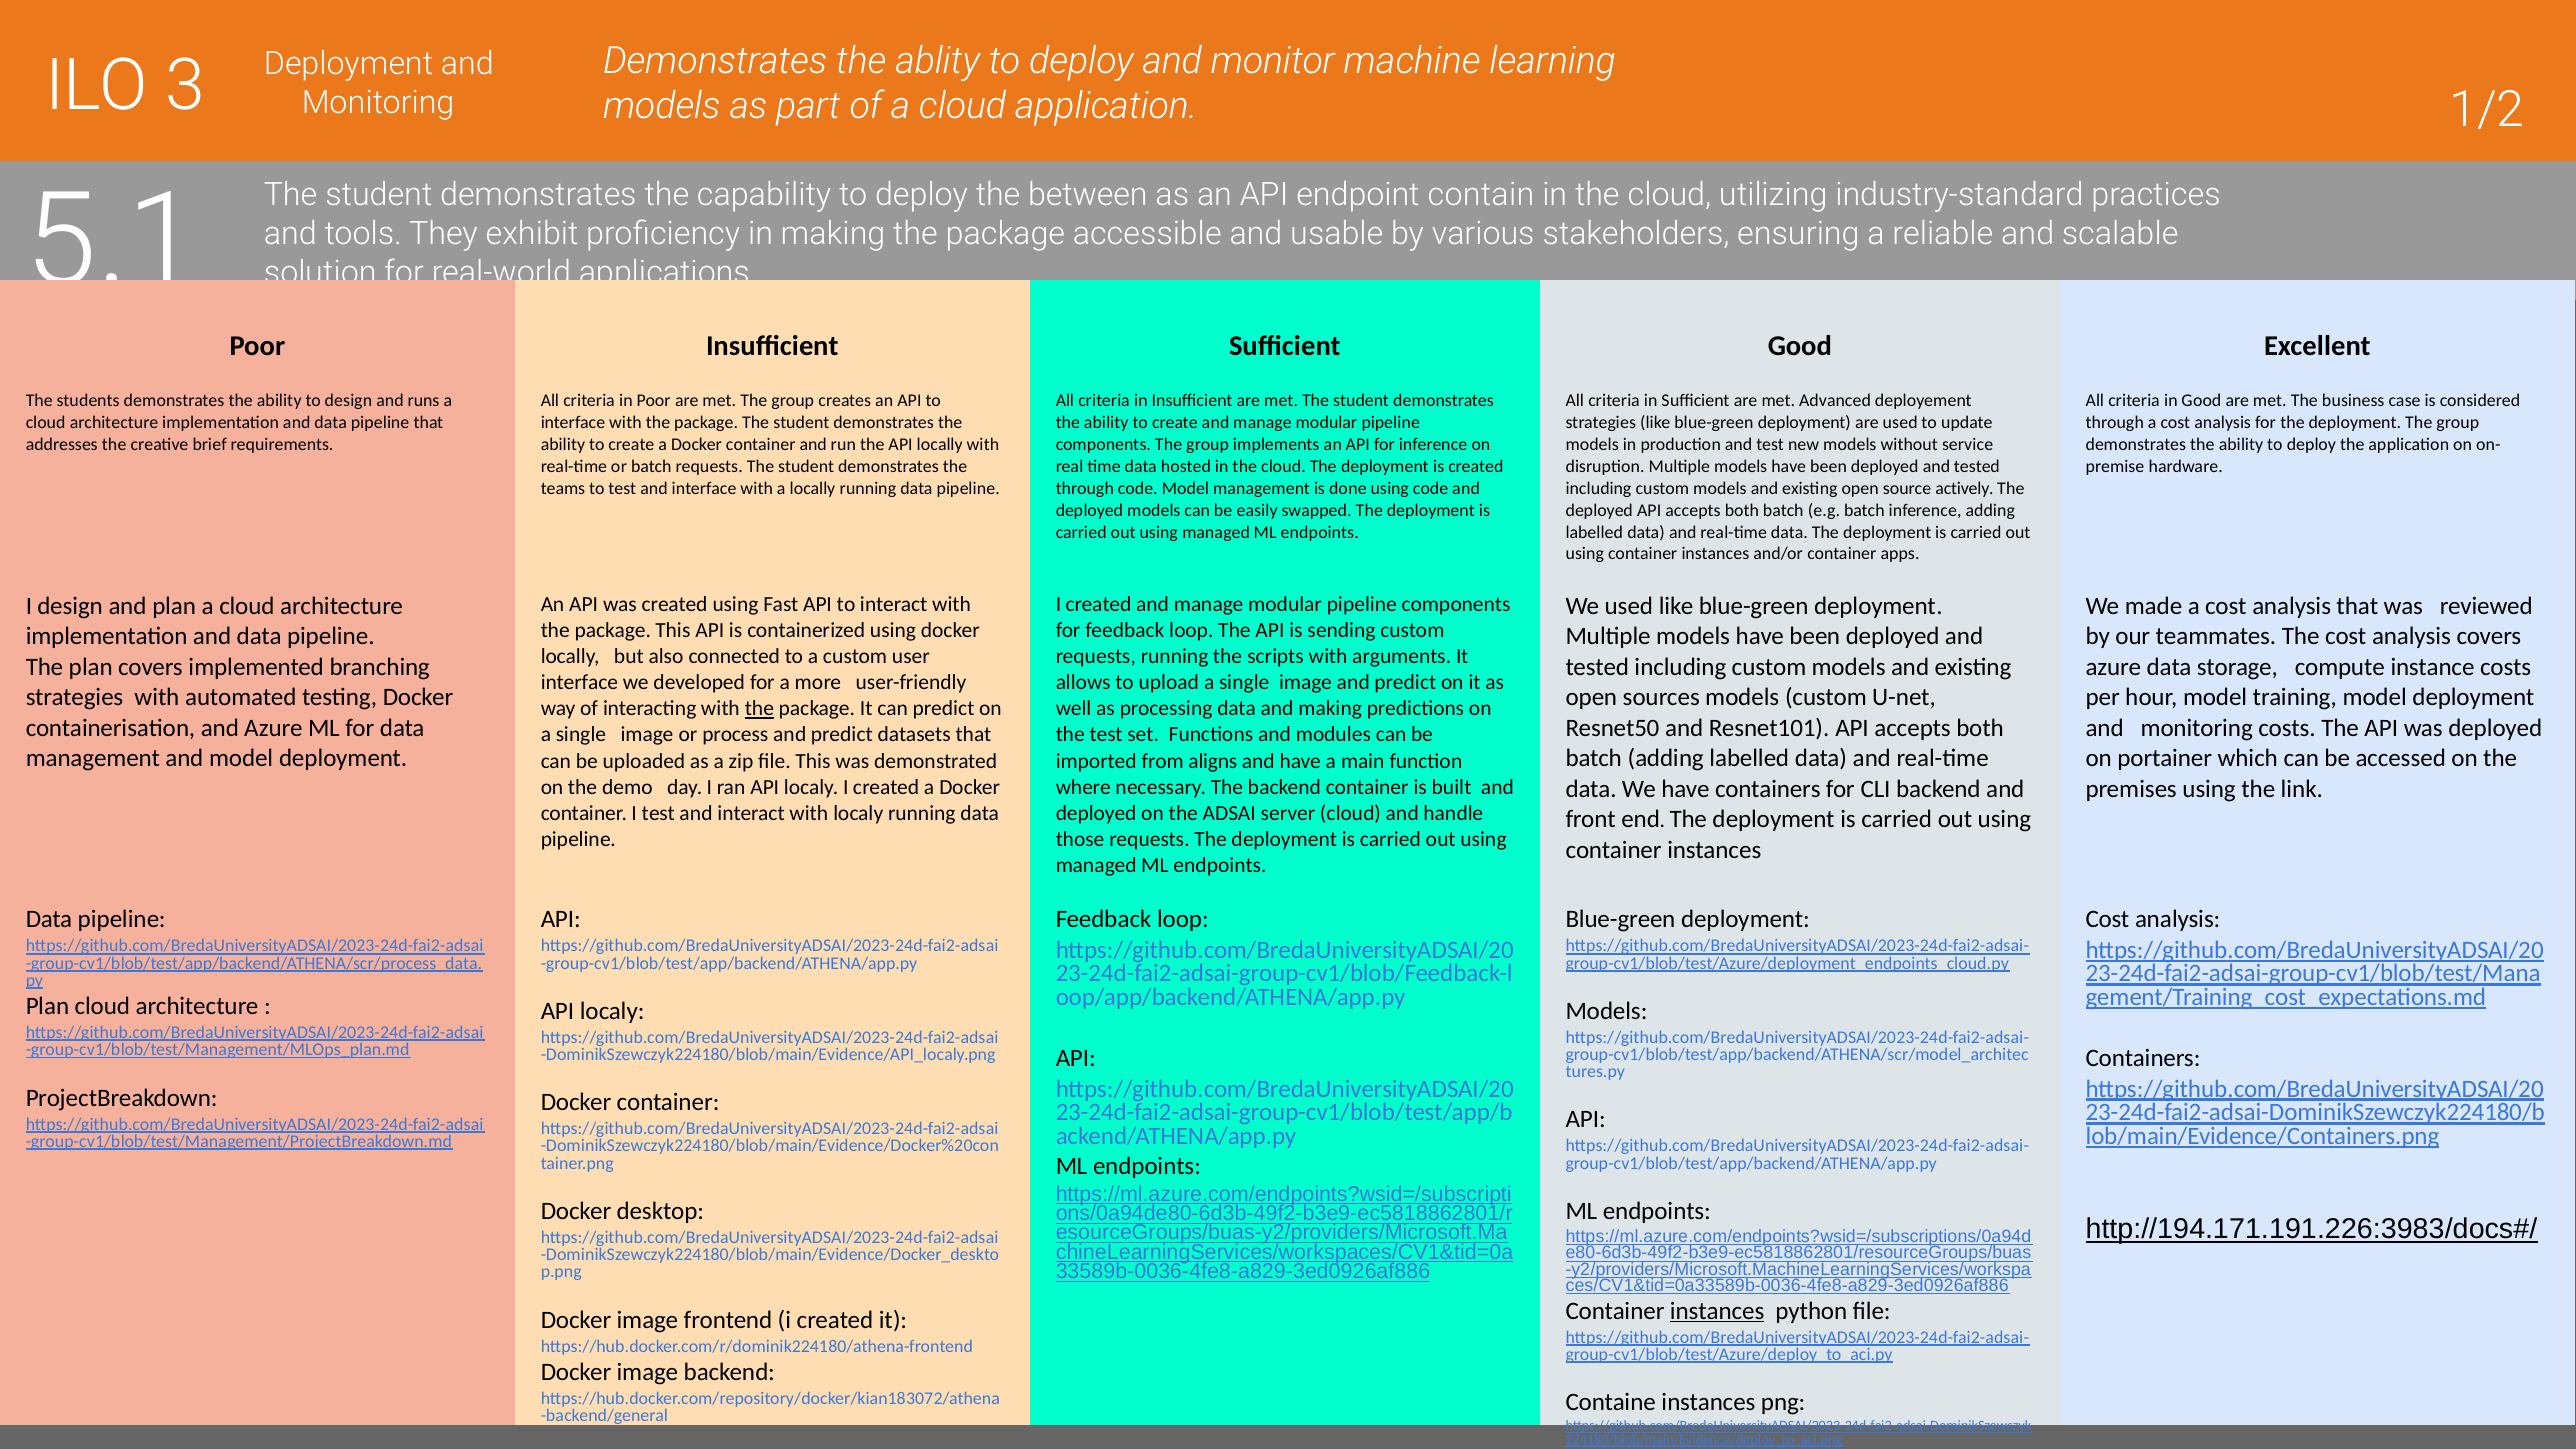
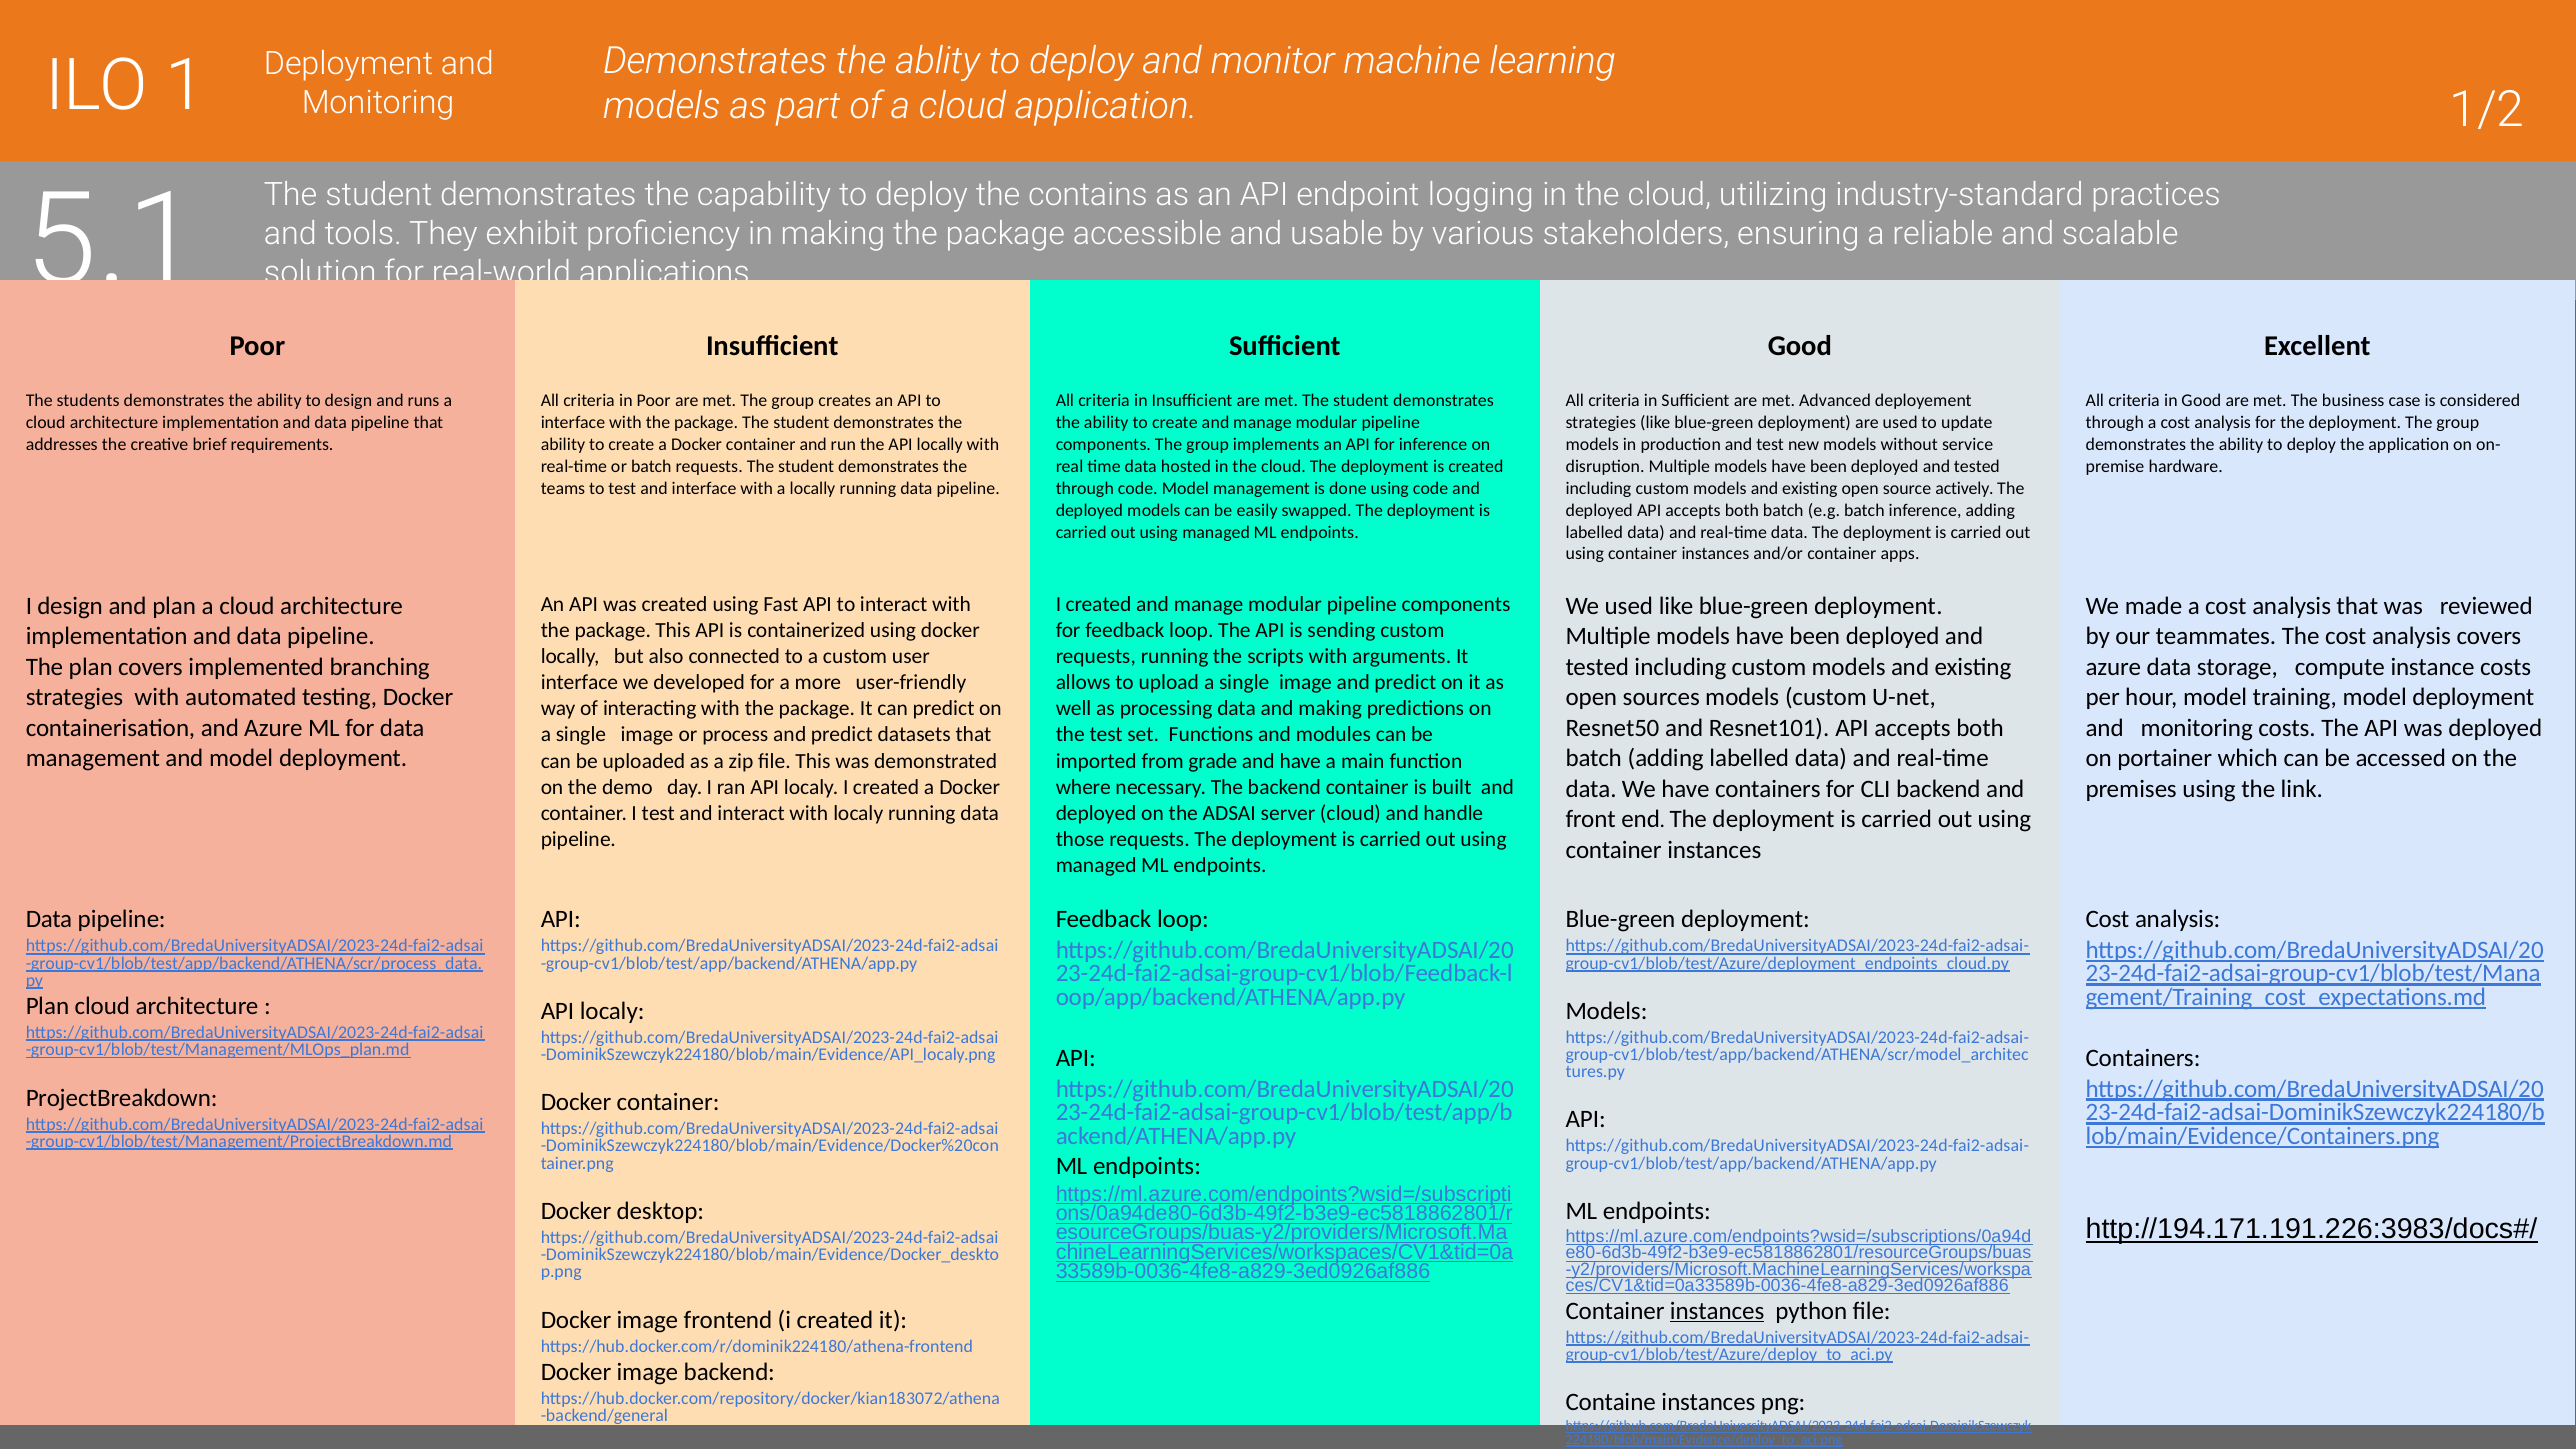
3: 3 -> 1
between: between -> contains
contain: contain -> logging
the at (759, 709) underline: present -> none
aligns: aligns -> grade
